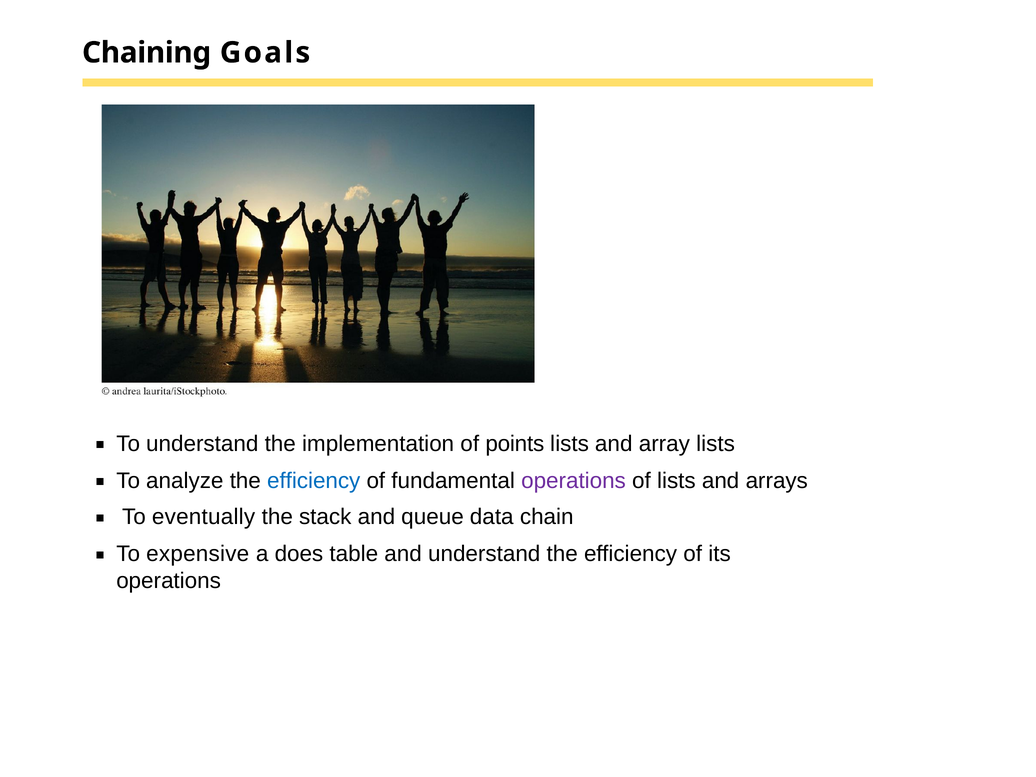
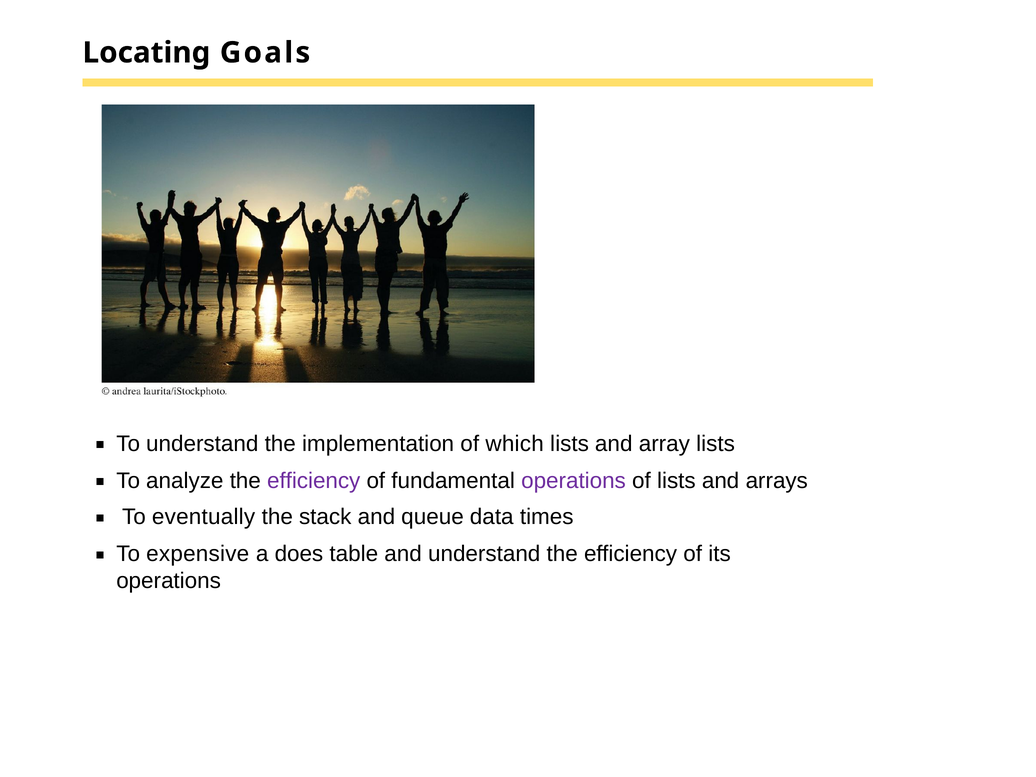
Chaining: Chaining -> Locating
points: points -> which
efficiency at (314, 481) colour: blue -> purple
chain: chain -> times
